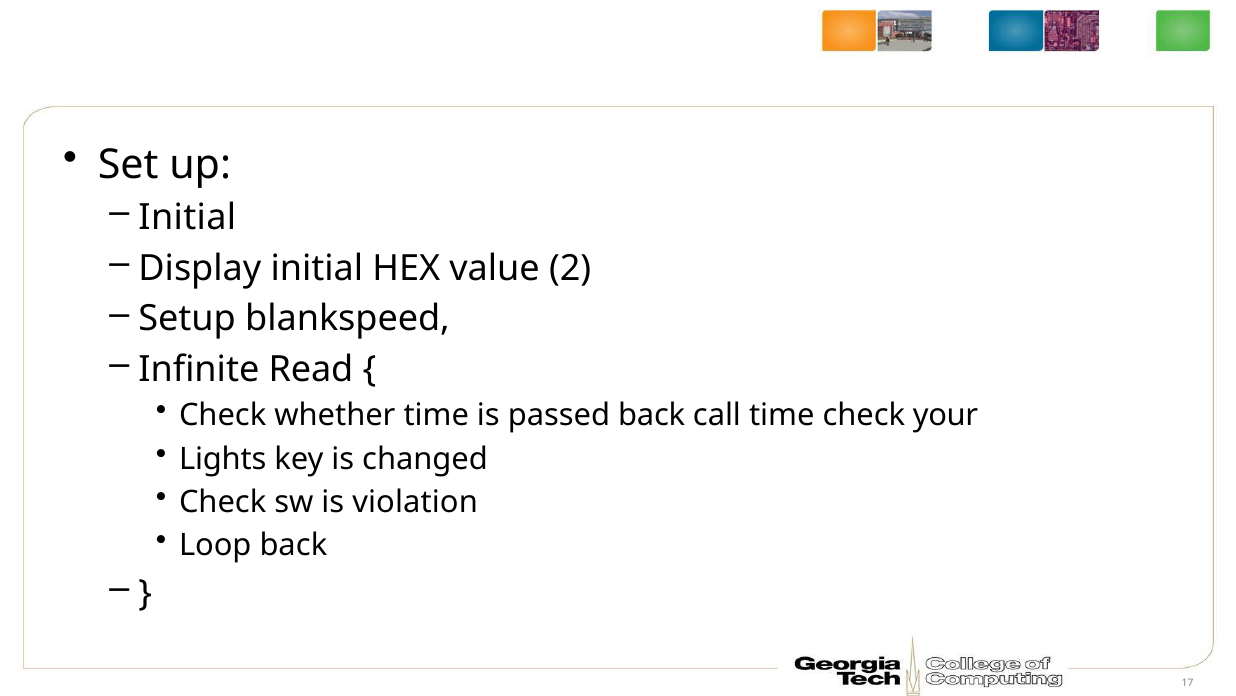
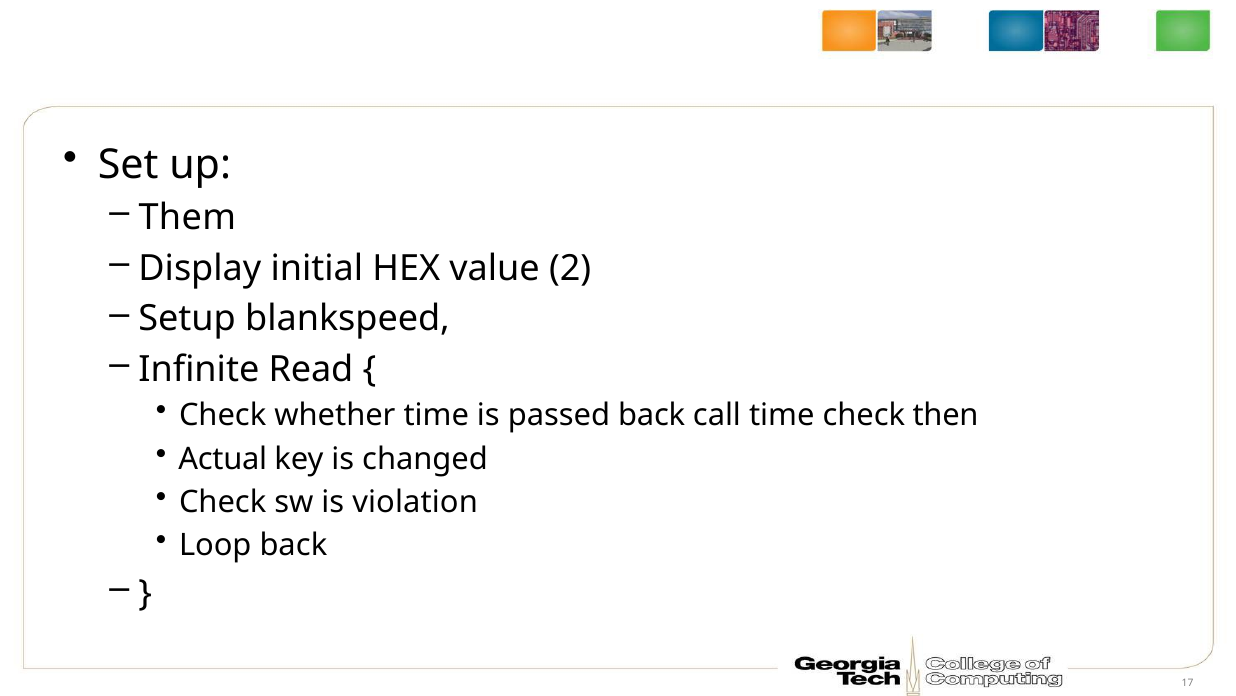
Initial at (187, 218): Initial -> Them
your: your -> then
Lights: Lights -> Actual
